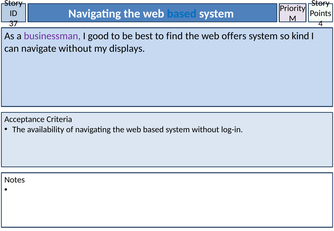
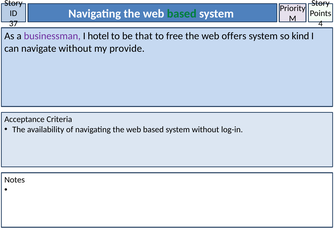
based at (182, 14) colour: blue -> green
good: good -> hotel
best: best -> that
find: find -> free
displays: displays -> provide
